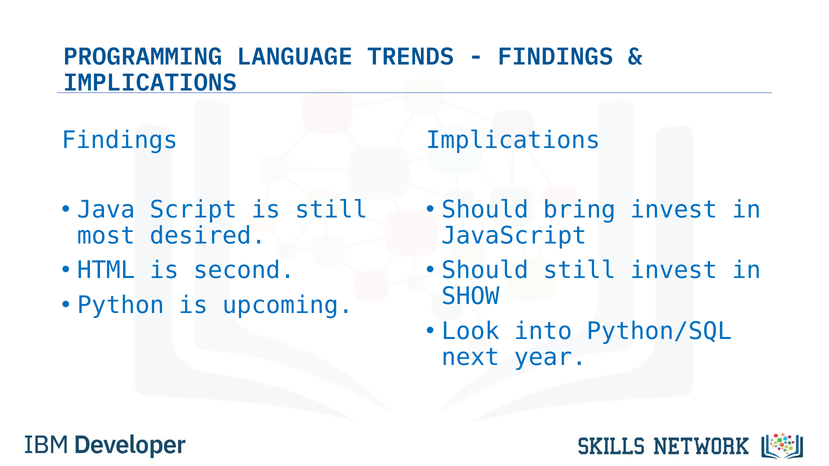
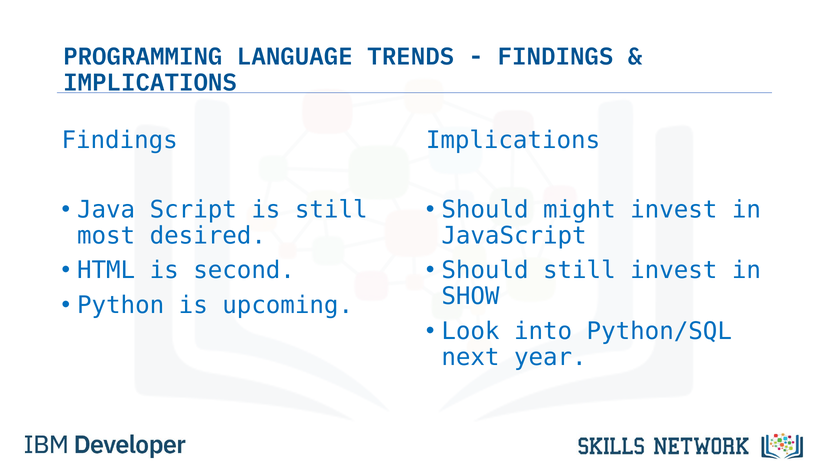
bring: bring -> might
